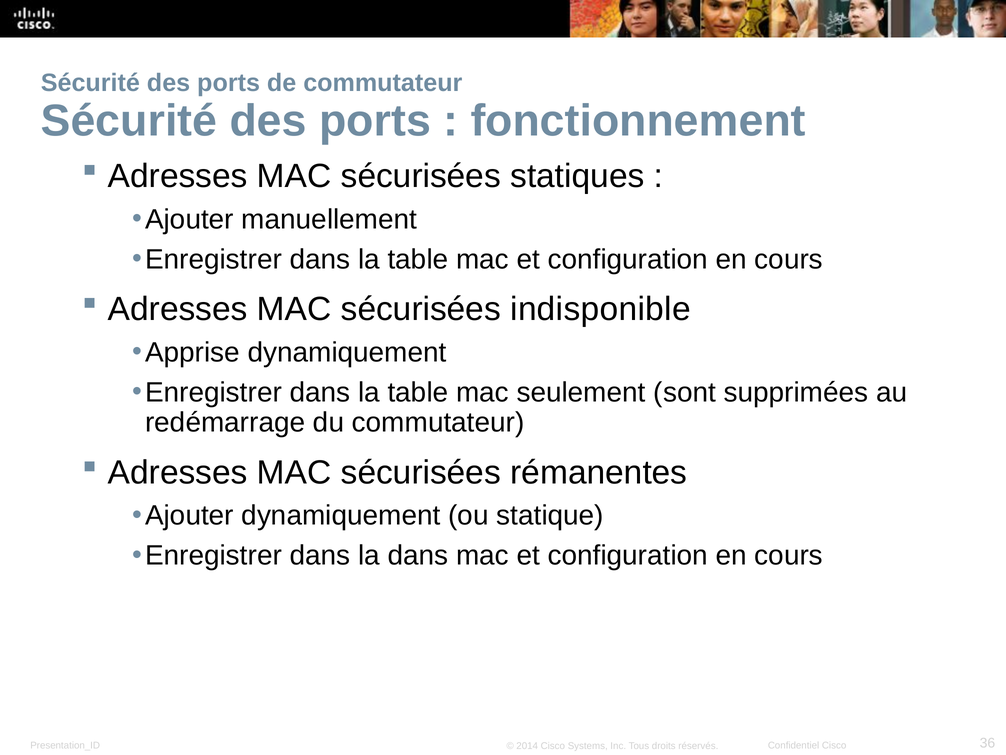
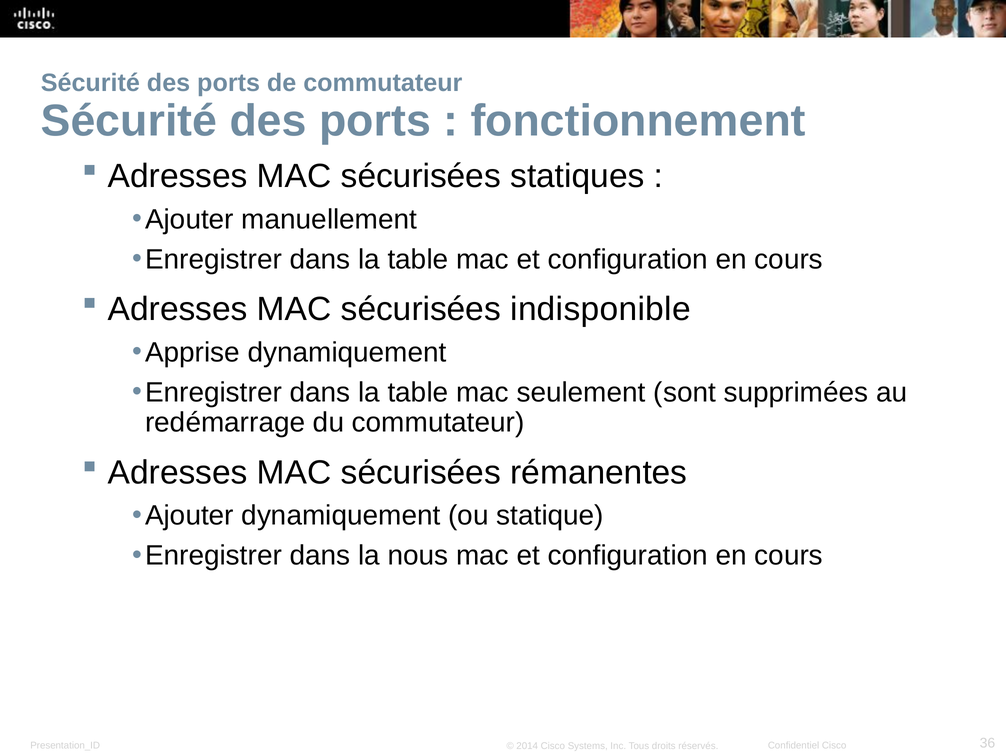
la dans: dans -> nous
